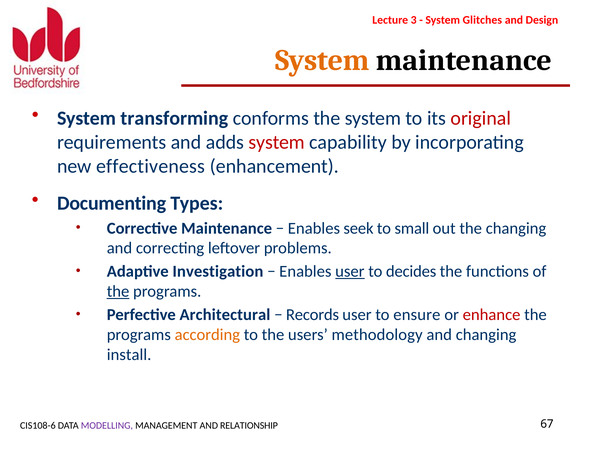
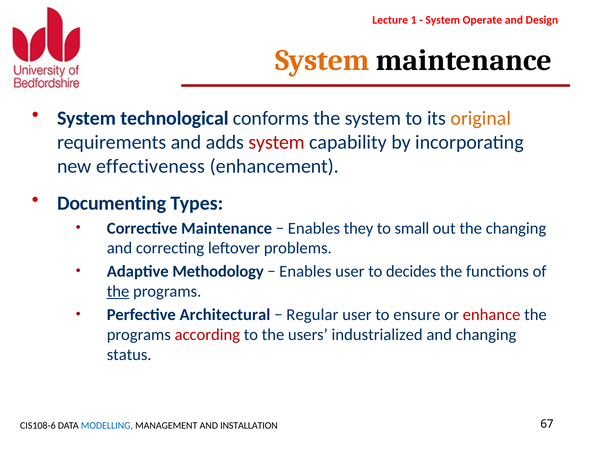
3: 3 -> 1
Glitches: Glitches -> Operate
transforming: transforming -> technological
original colour: red -> orange
seek: seek -> they
Investigation: Investigation -> Methodology
user at (350, 271) underline: present -> none
Records: Records -> Regular
according colour: orange -> red
methodology: methodology -> industrialized
install: install -> status
MODELLING colour: purple -> blue
RELATIONSHIP: RELATIONSHIP -> INSTALLATION
